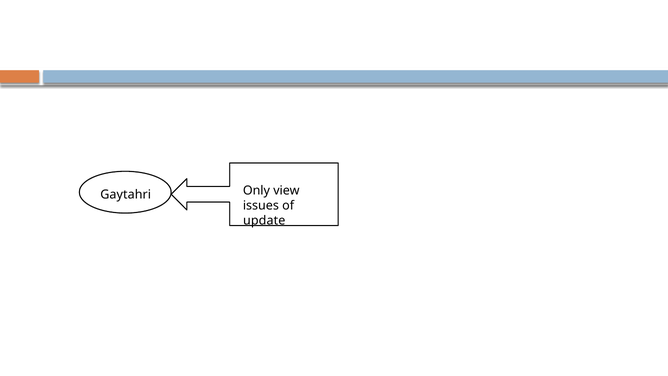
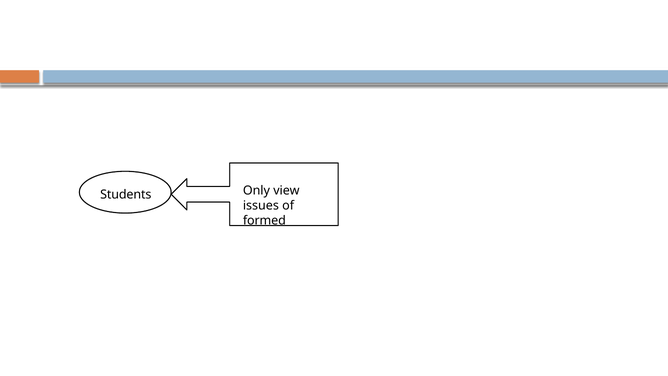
Gaytahri: Gaytahri -> Students
update: update -> formed
